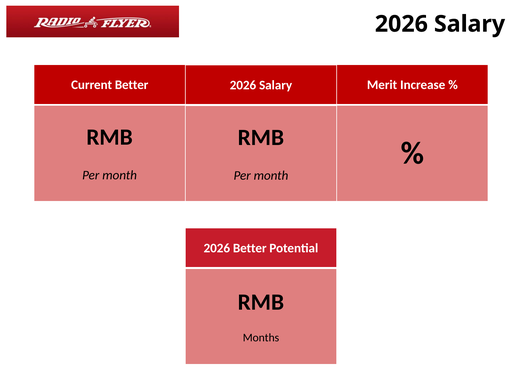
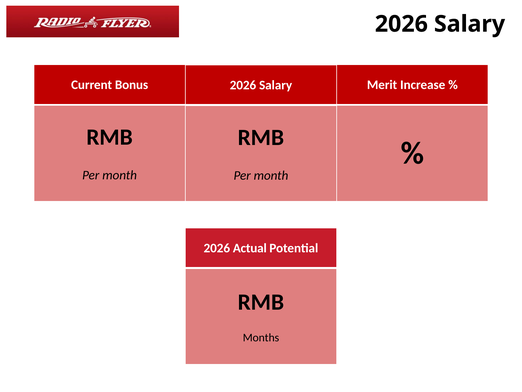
Current Better: Better -> Bonus
2026 Better: Better -> Actual
